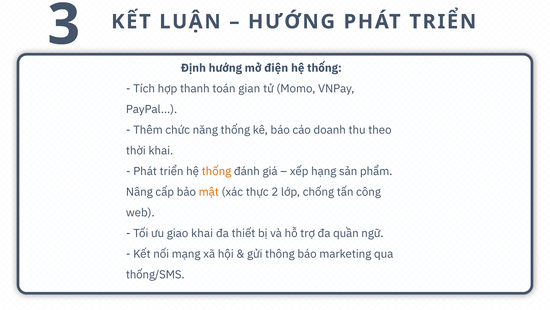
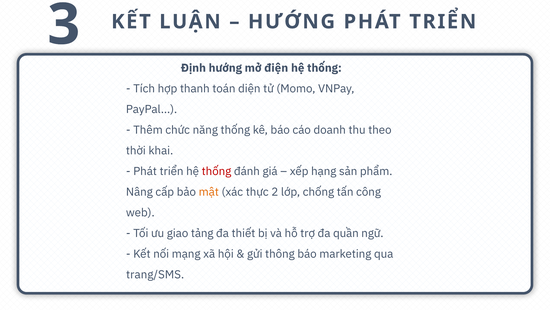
gian: gian -> diện
thống at (216, 171) colour: orange -> red
giao khai: khai -> tảng
thống/SMS: thống/SMS -> trang/SMS
